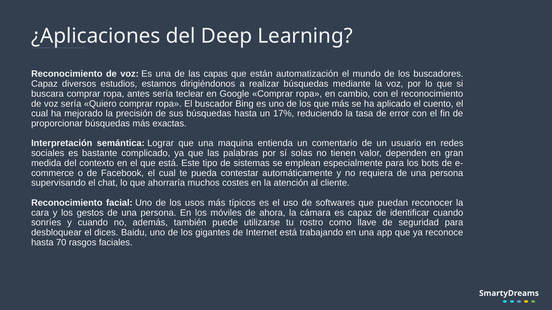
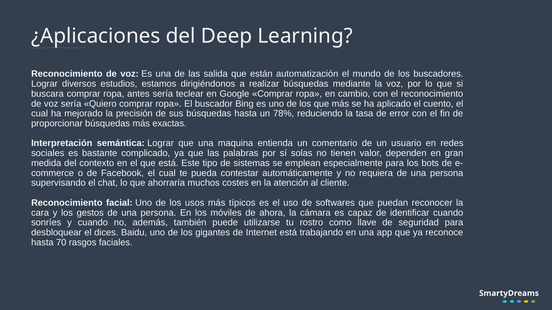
capas: capas -> salida
Capaz at (44, 84): Capaz -> Lograr
17%: 17% -> 78%
